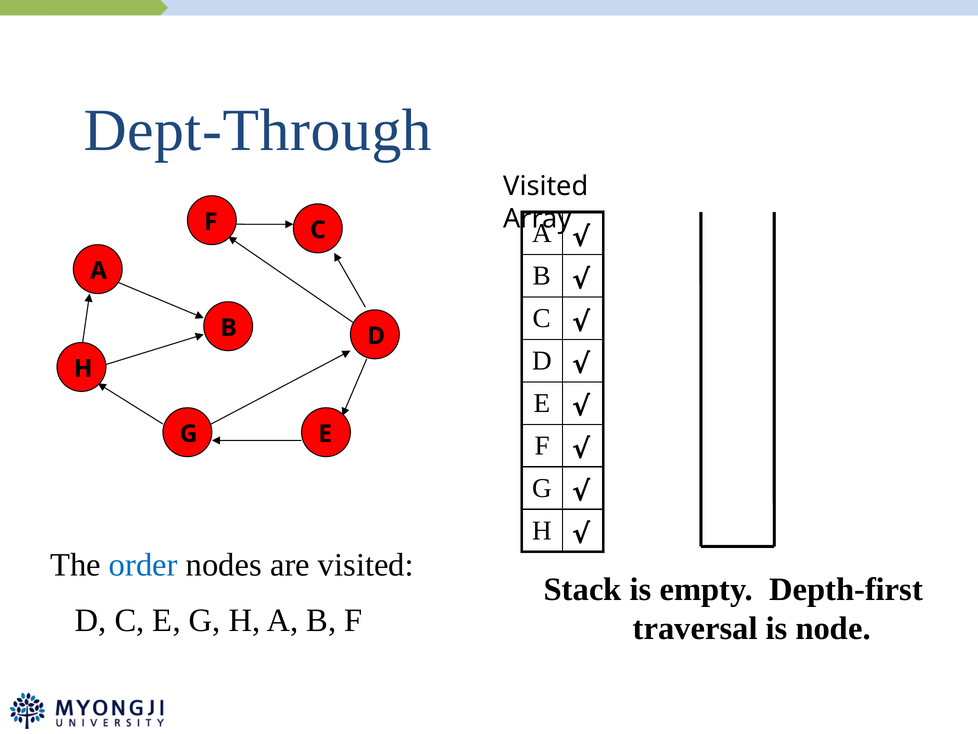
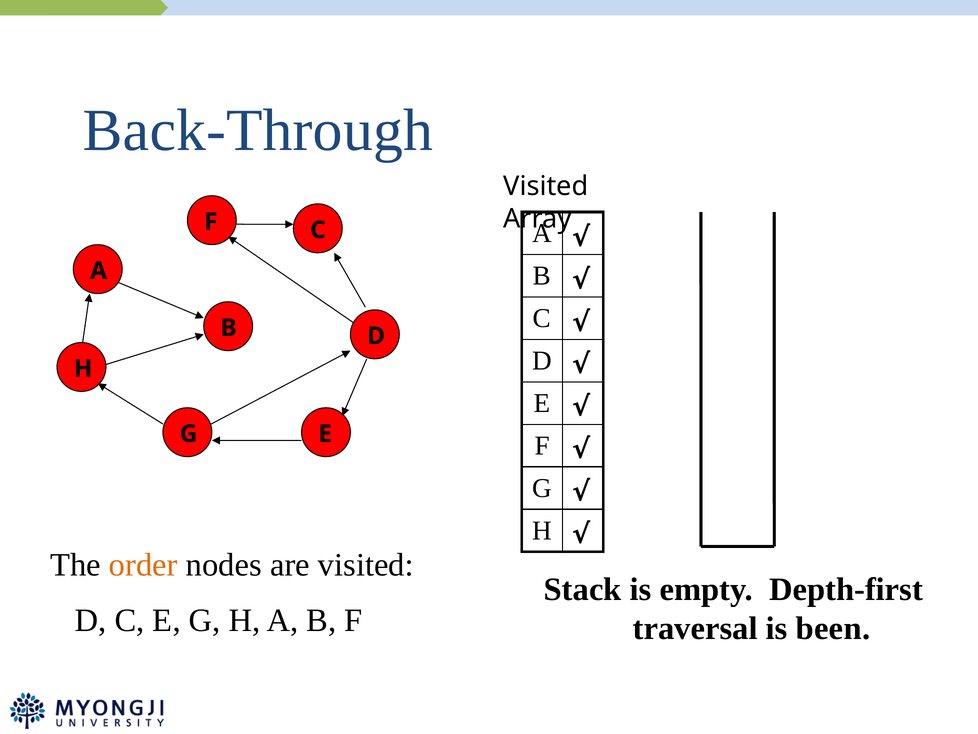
Dept-Through: Dept-Through -> Back-Through
order colour: blue -> orange
node: node -> been
